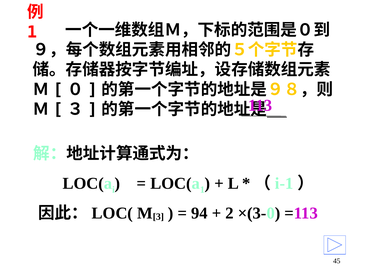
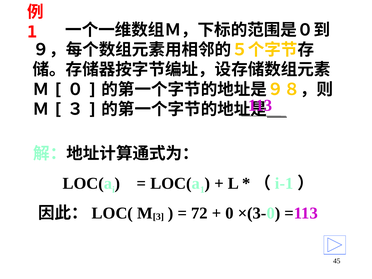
94: 94 -> 72
2: 2 -> 0
